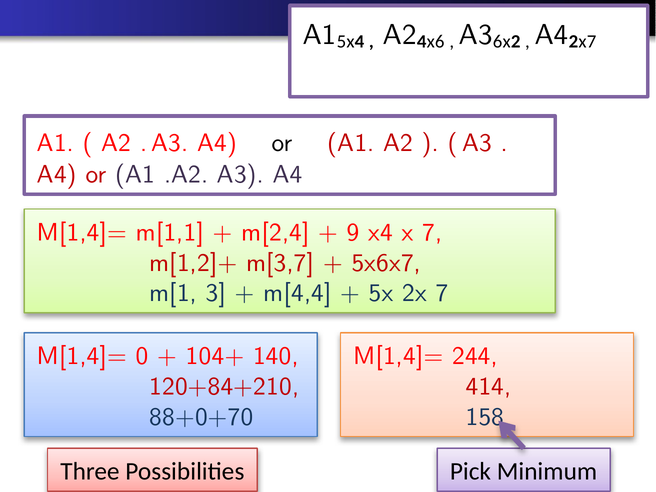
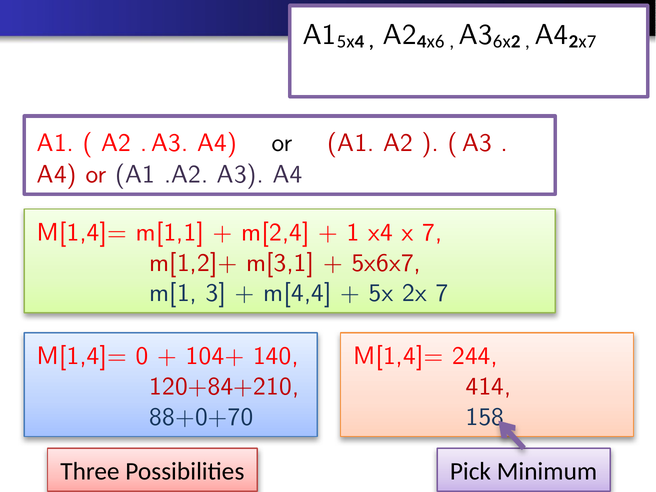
9: 9 -> 1
m[3,7: m[3,7 -> m[3,1
